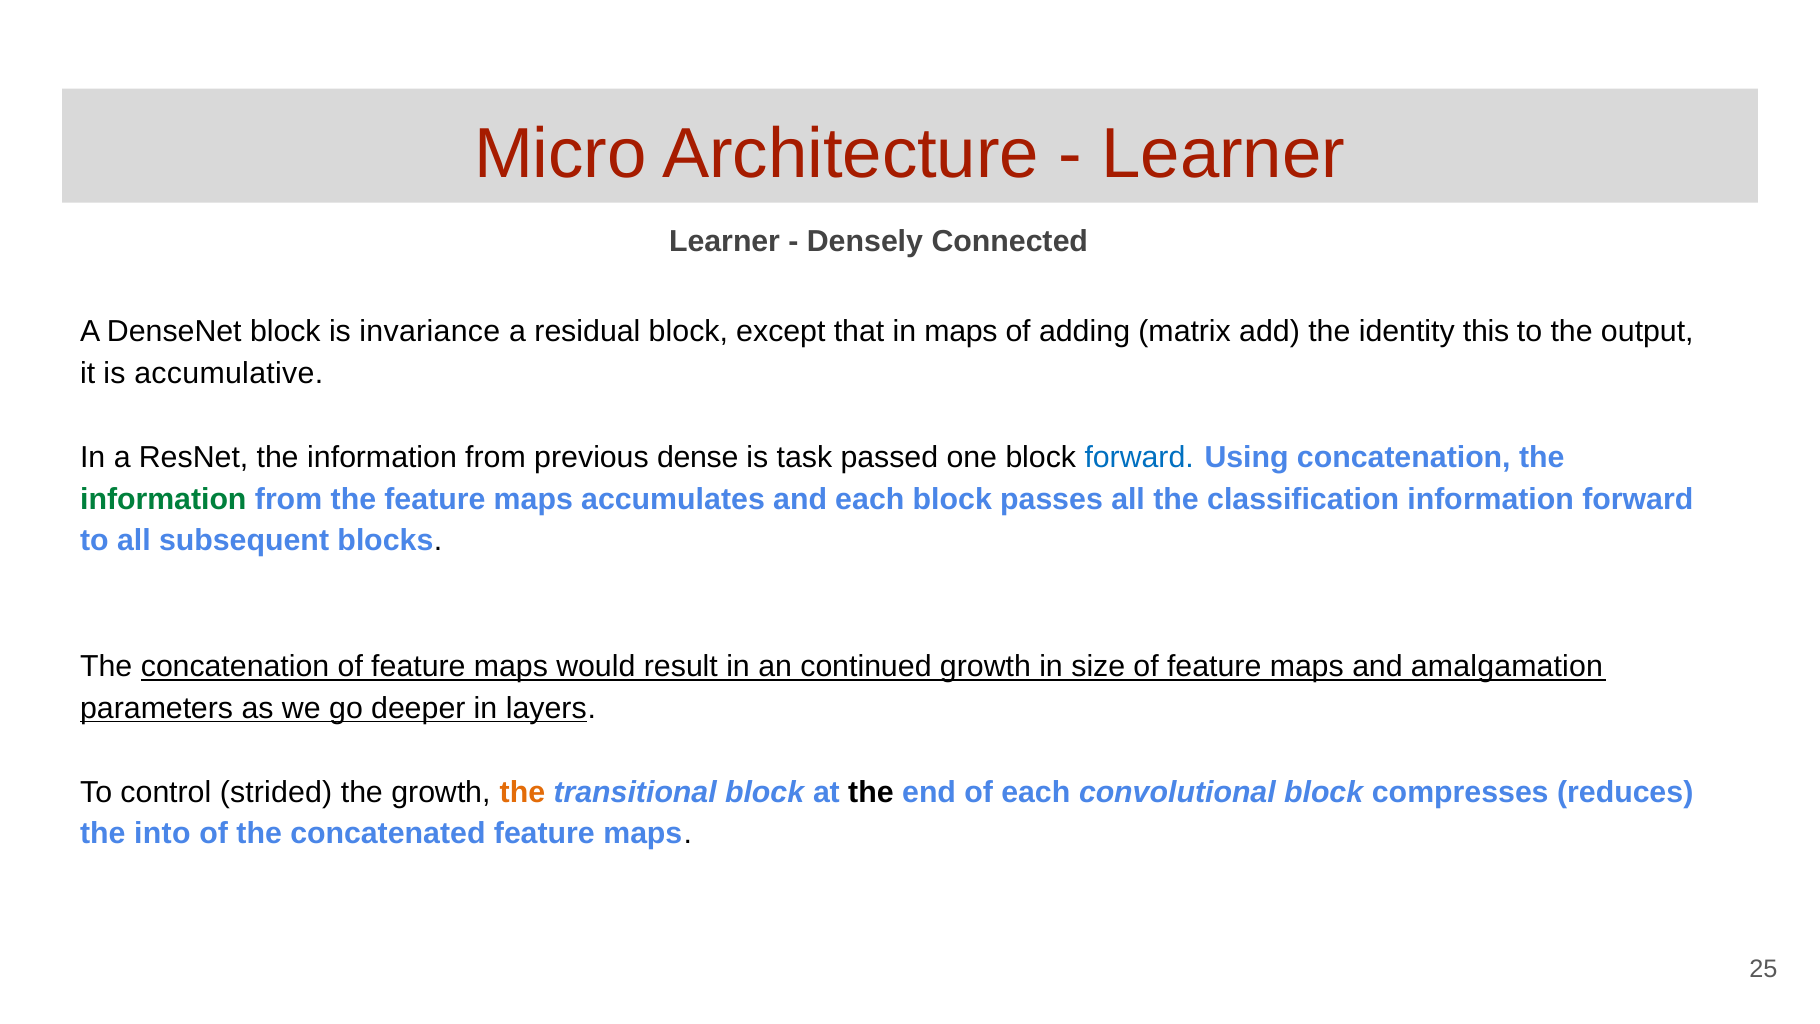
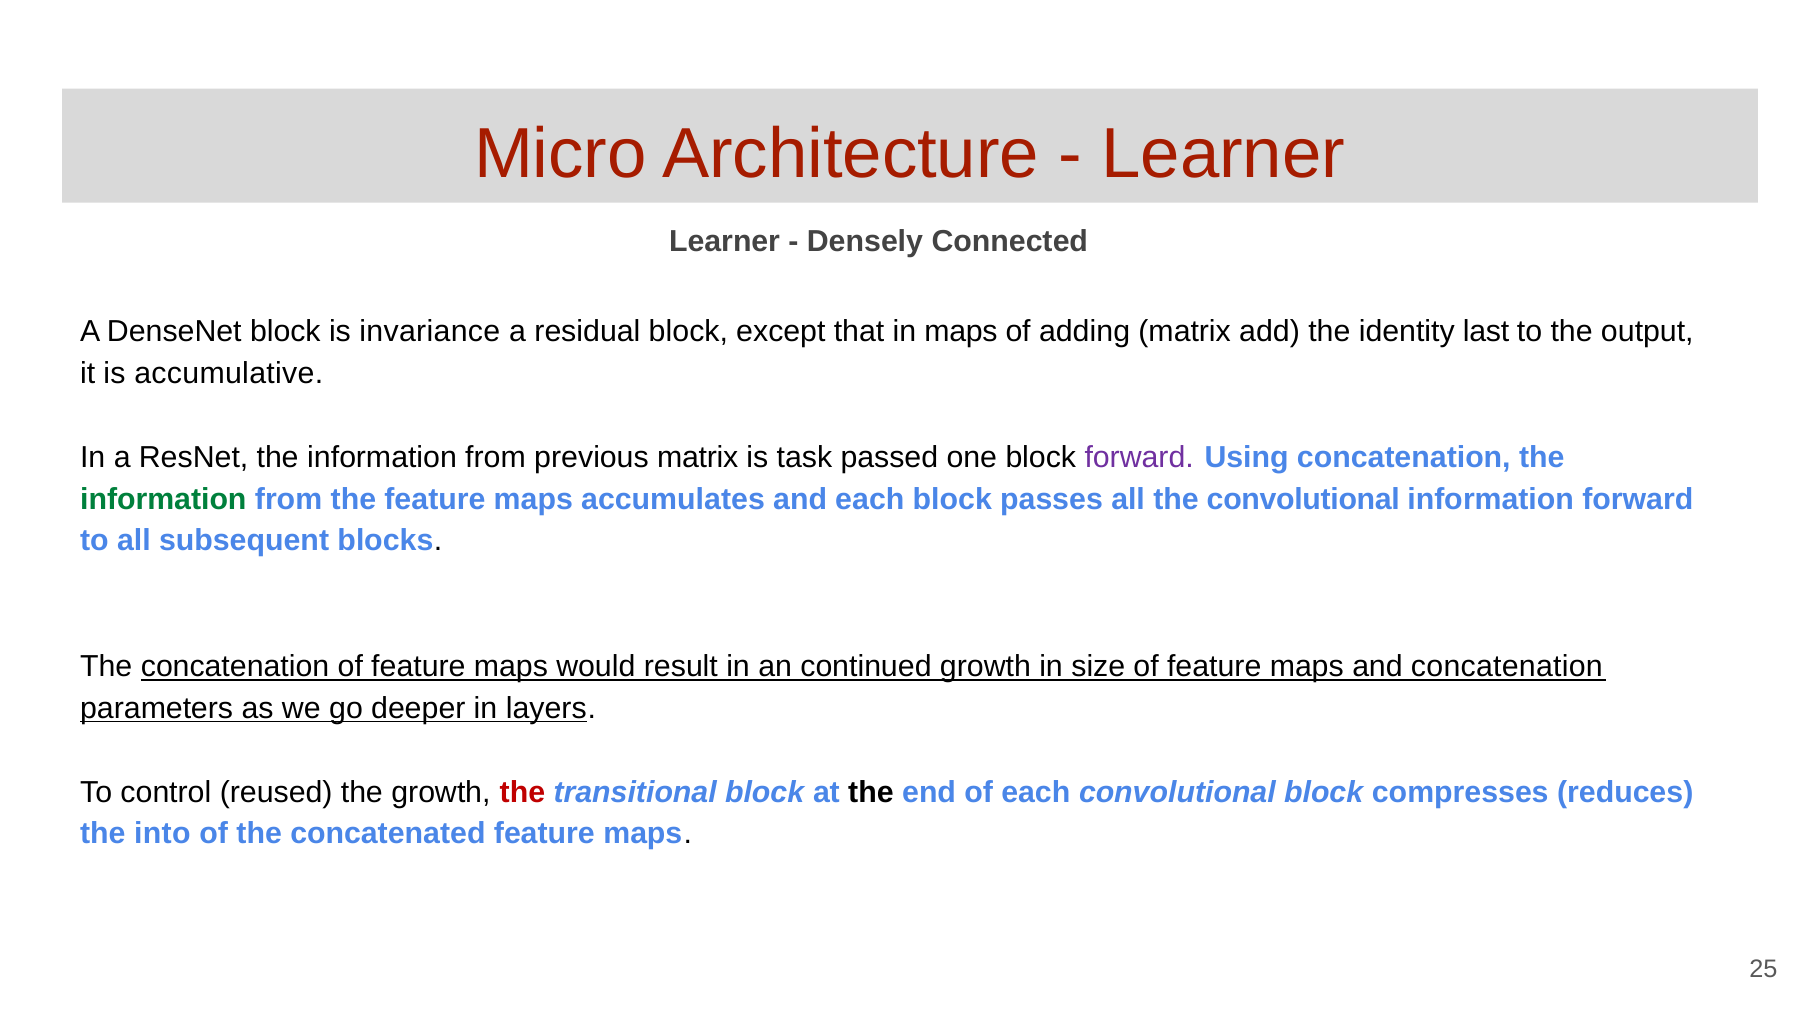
this: this -> last
previous dense: dense -> matrix
forward at (1139, 457) colour: blue -> purple
the classification: classification -> convolutional
and amalgamation: amalgamation -> concatenation
strided: strided -> reused
the at (522, 792) colour: orange -> red
